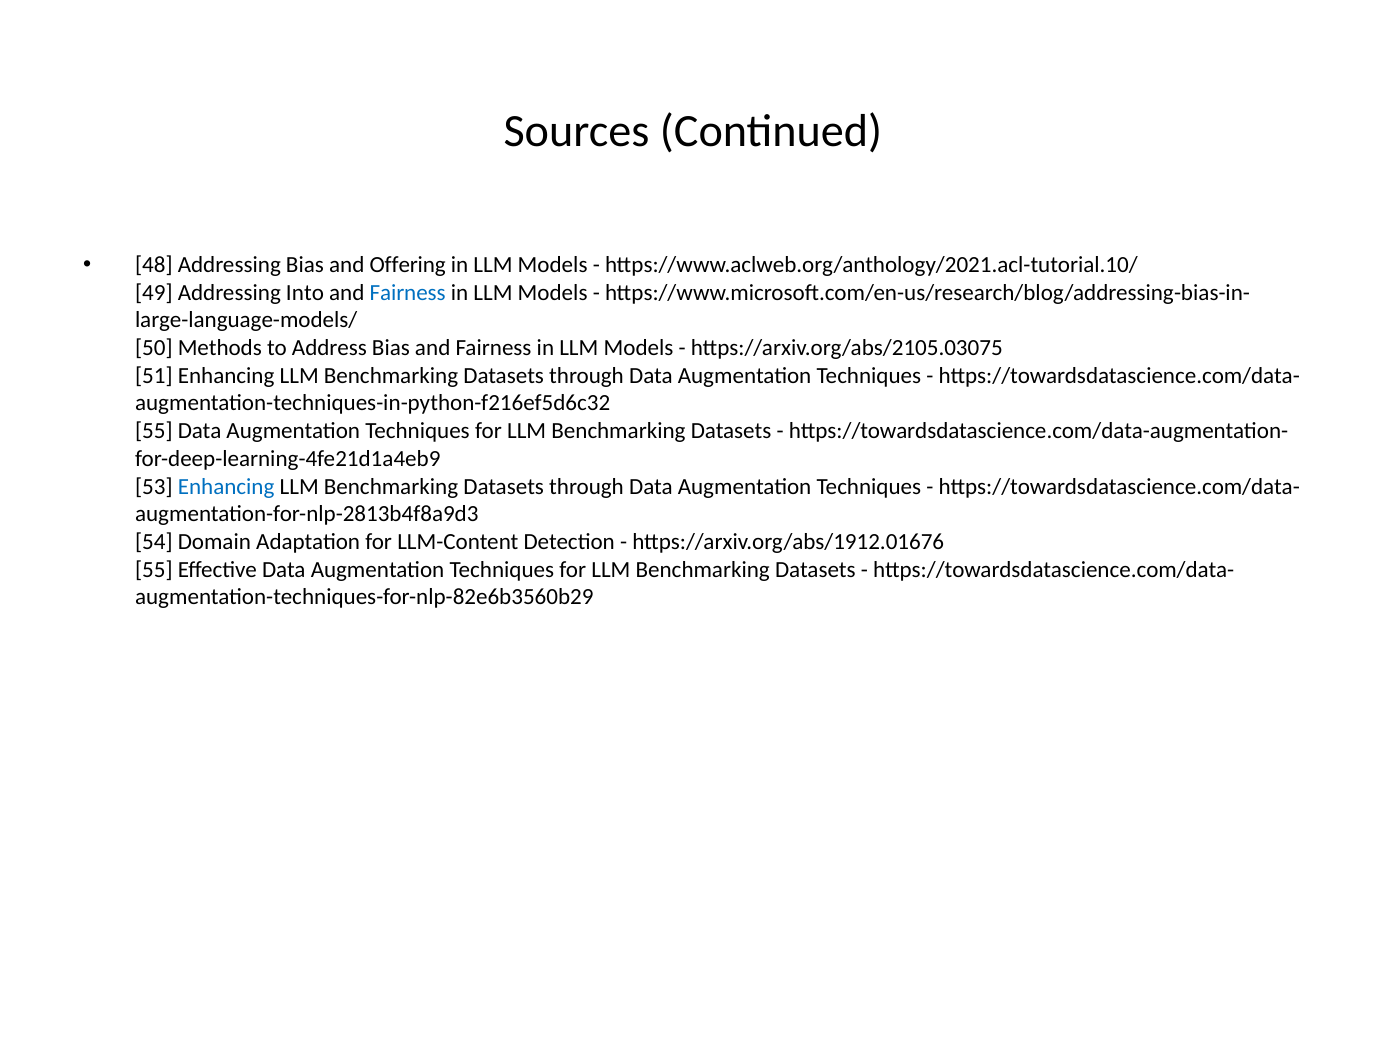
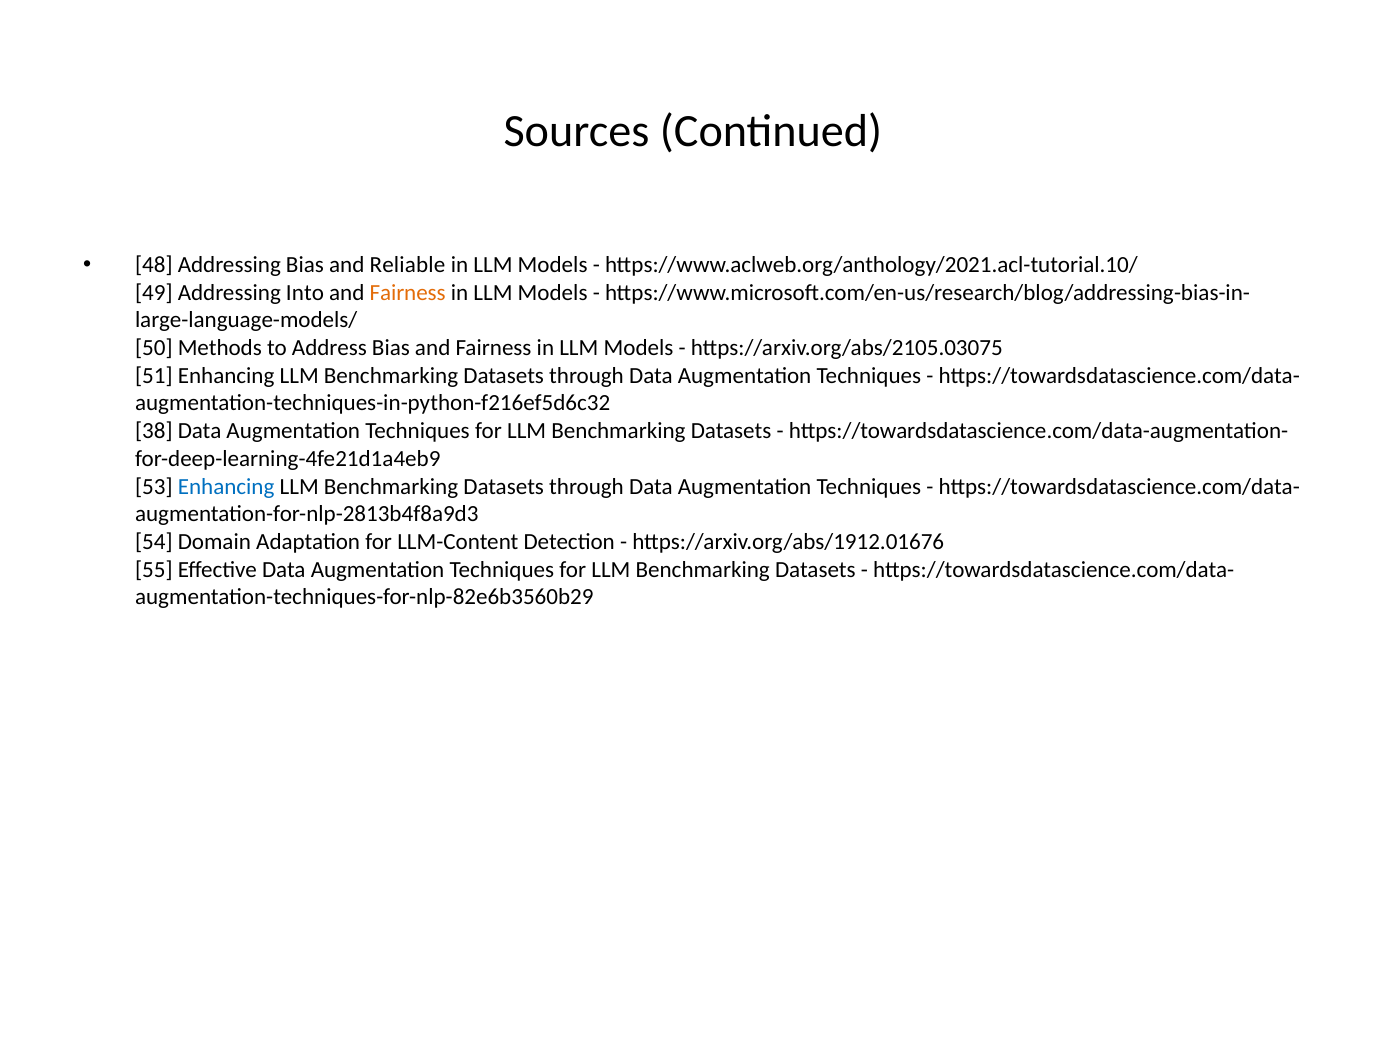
Offering: Offering -> Reliable
Fairness at (408, 293) colour: blue -> orange
55 at (154, 431): 55 -> 38
